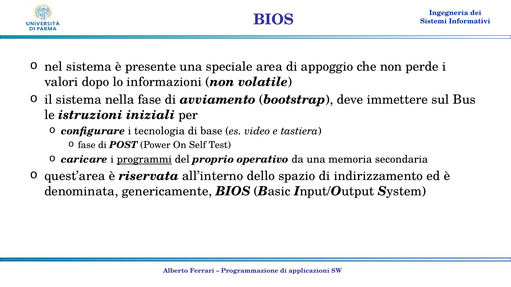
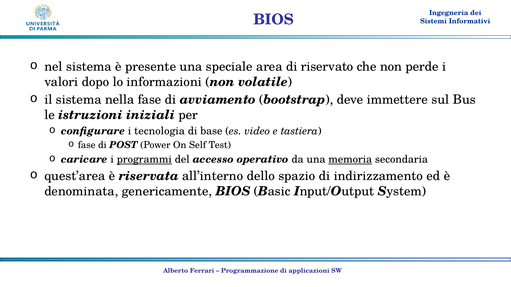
appoggio: appoggio -> riservato
proprio: proprio -> accesso
memoria underline: none -> present
